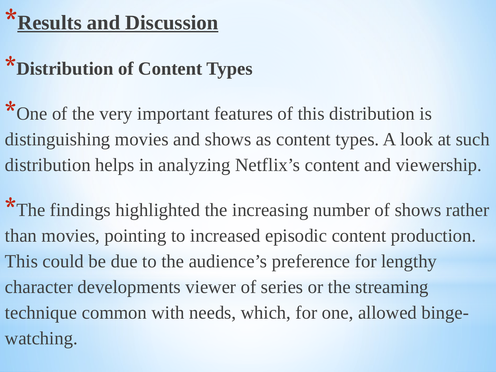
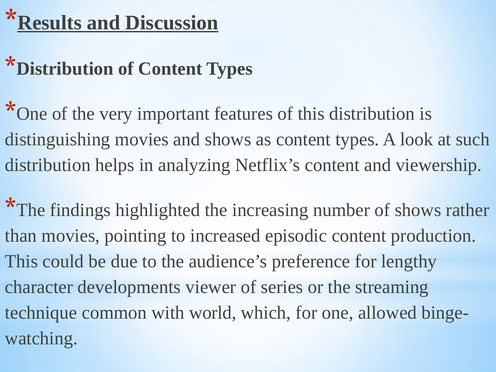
needs: needs -> world
